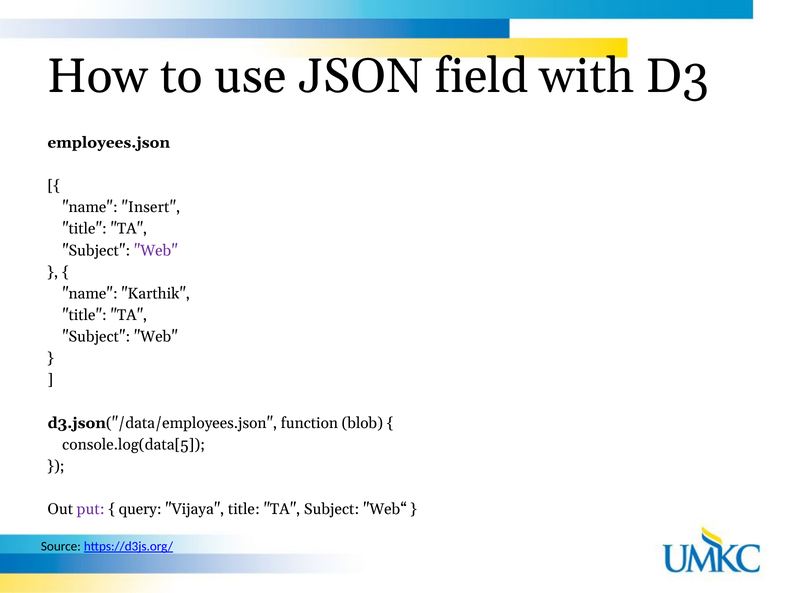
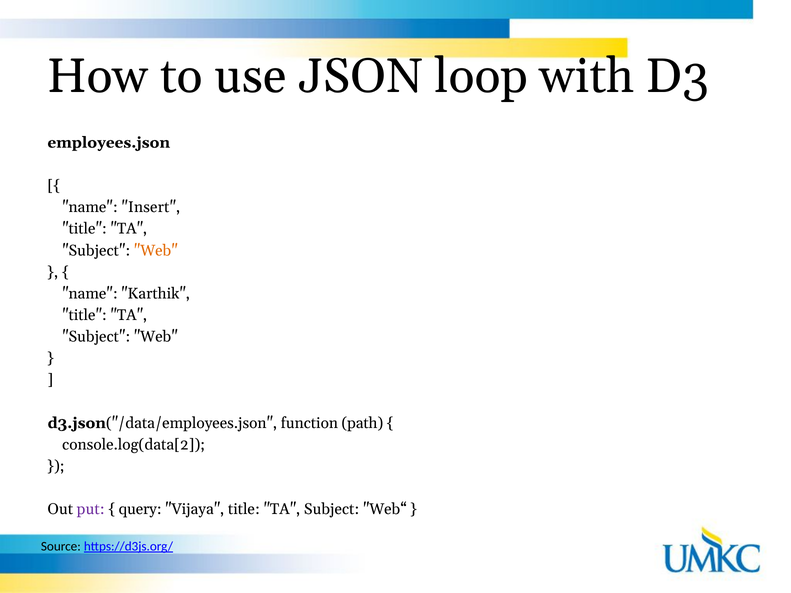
field: field -> loop
Web at (156, 251) colour: purple -> orange
blob: blob -> path
console.log(data[5: console.log(data[5 -> console.log(data[2
